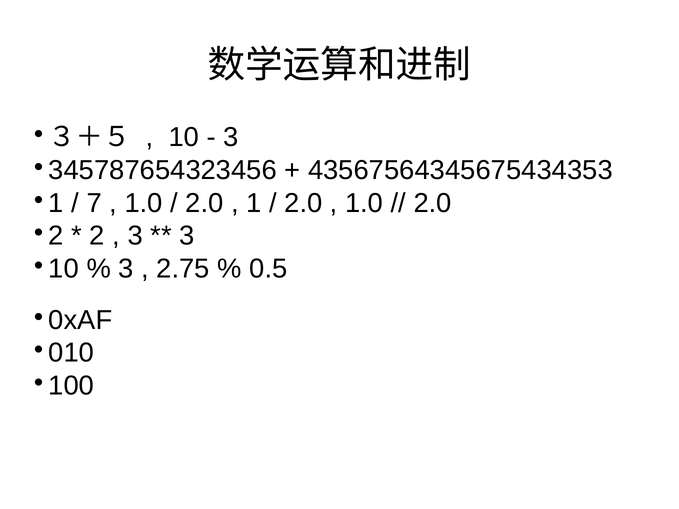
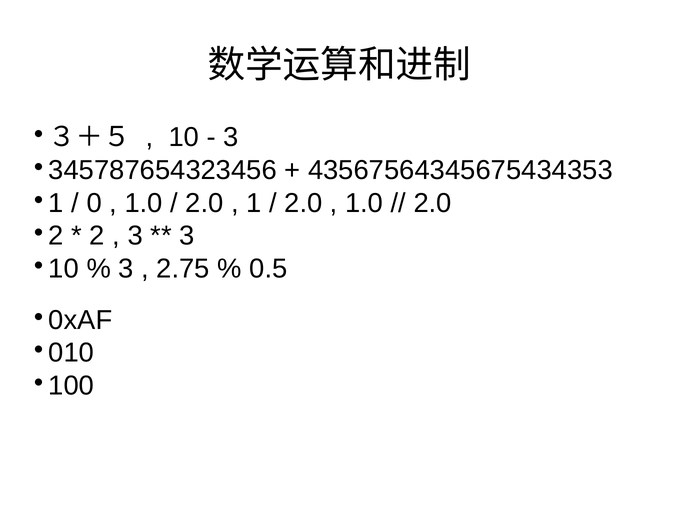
7: 7 -> 0
